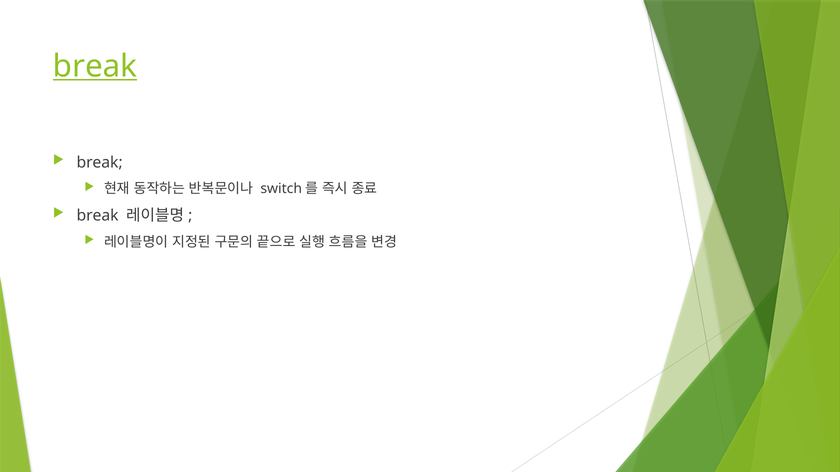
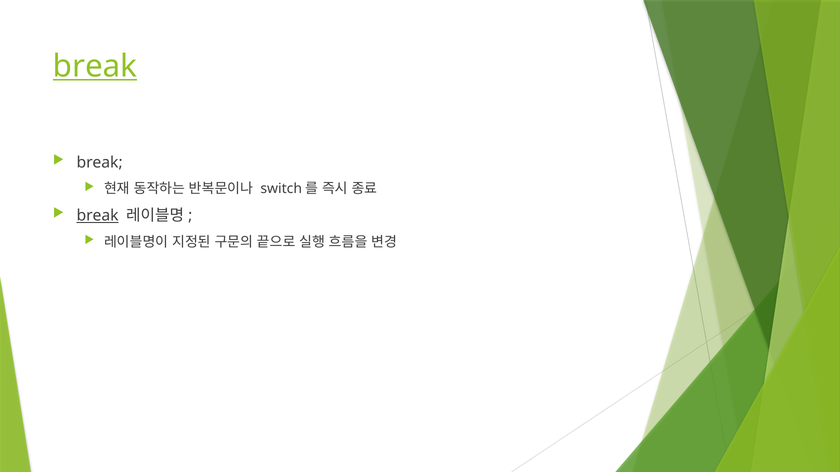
break at (98, 216) underline: none -> present
